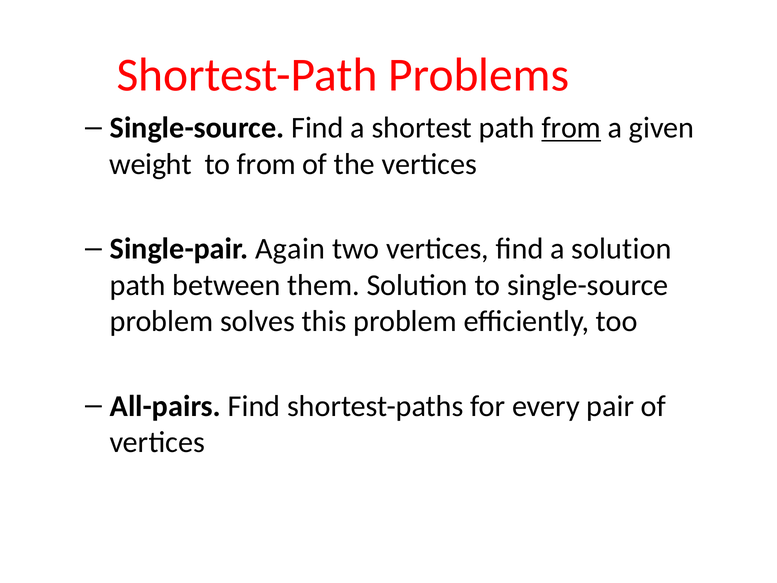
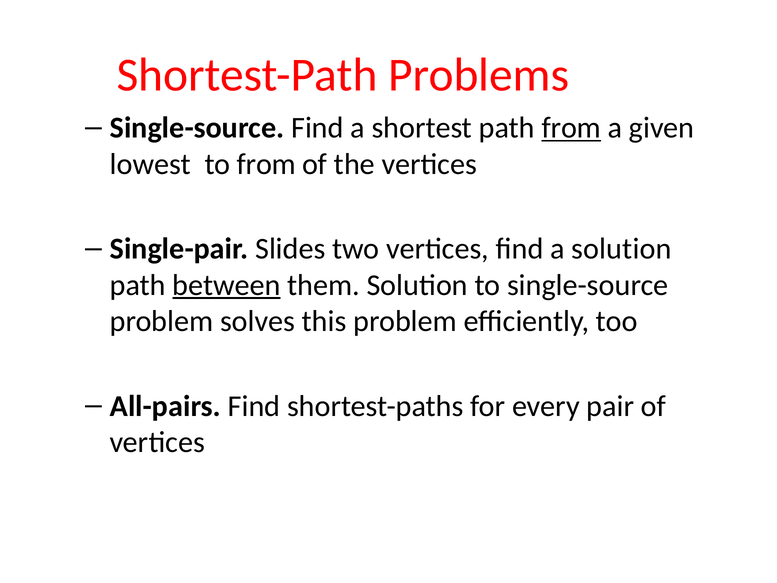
weight: weight -> lowest
Again: Again -> Slides
between underline: none -> present
